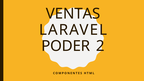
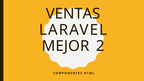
PODER: PODER -> MEJOR
